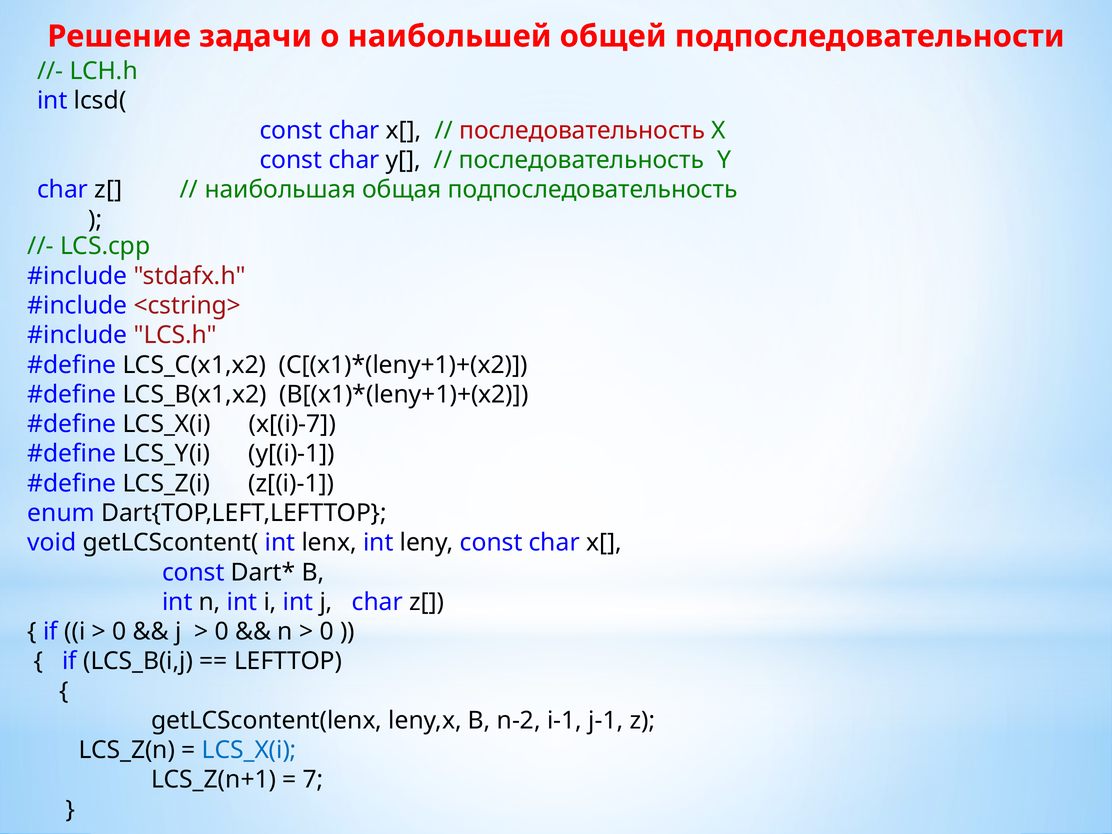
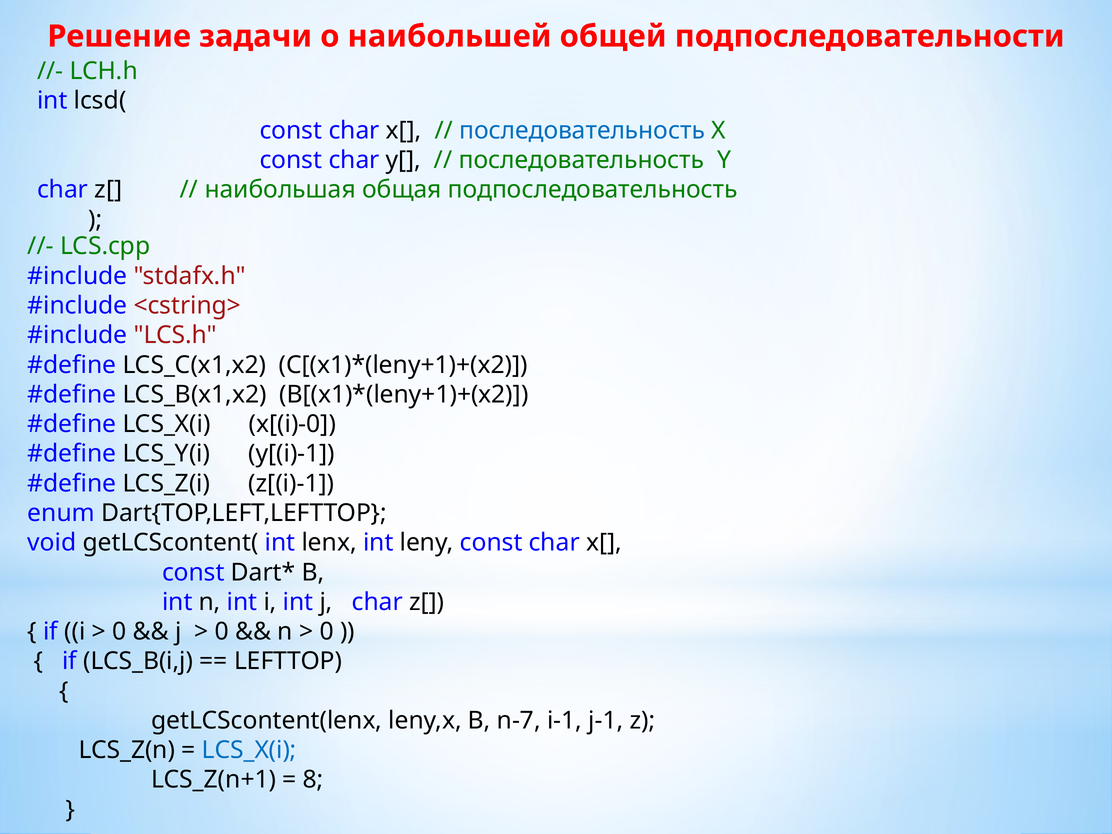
последовательность at (582, 130) colour: red -> blue
x[(i)-7: x[(i)-7 -> x[(i)-0
n-2: n-2 -> n-7
7: 7 -> 8
